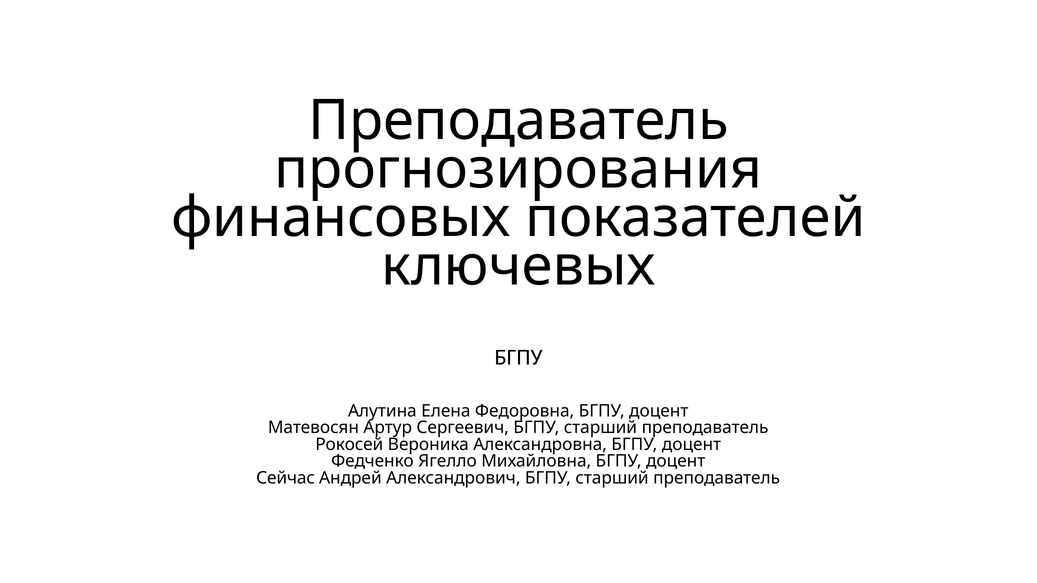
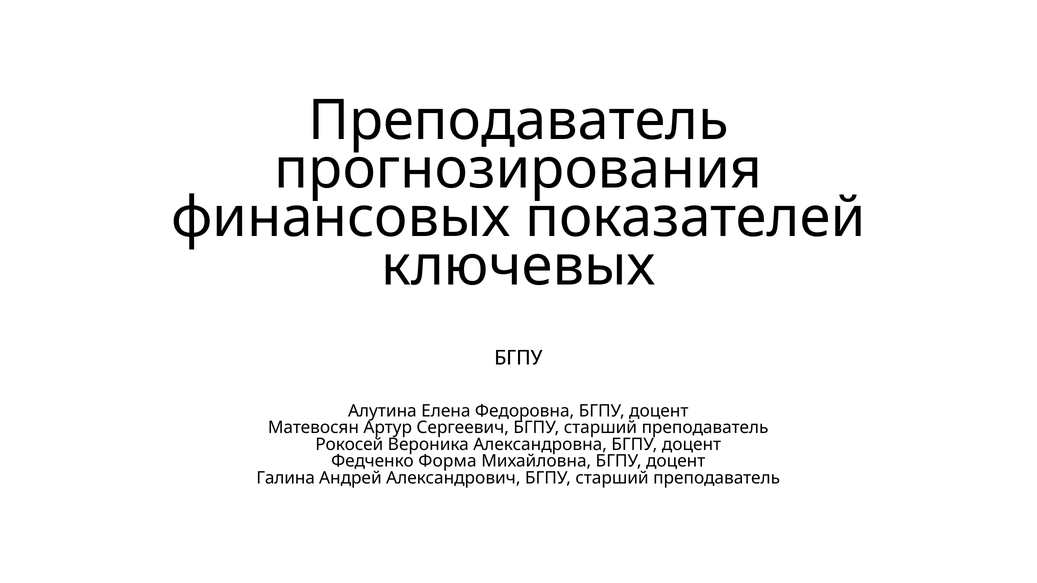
Ягелло: Ягелло -> Форма
Сейчас: Сейчас -> Галина
